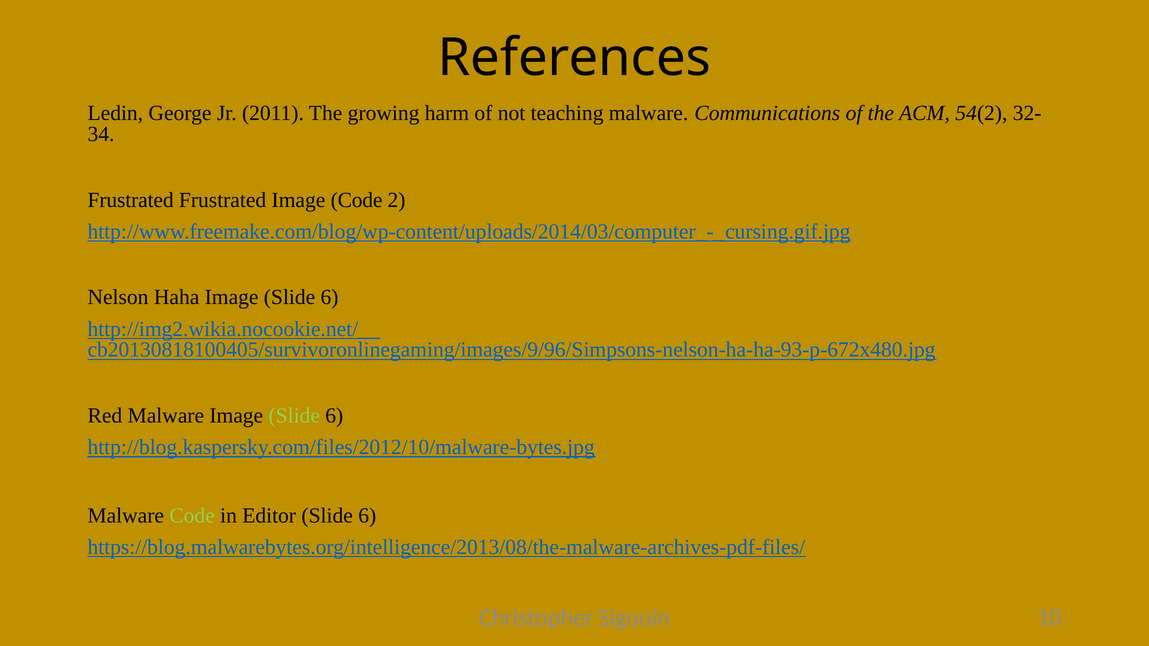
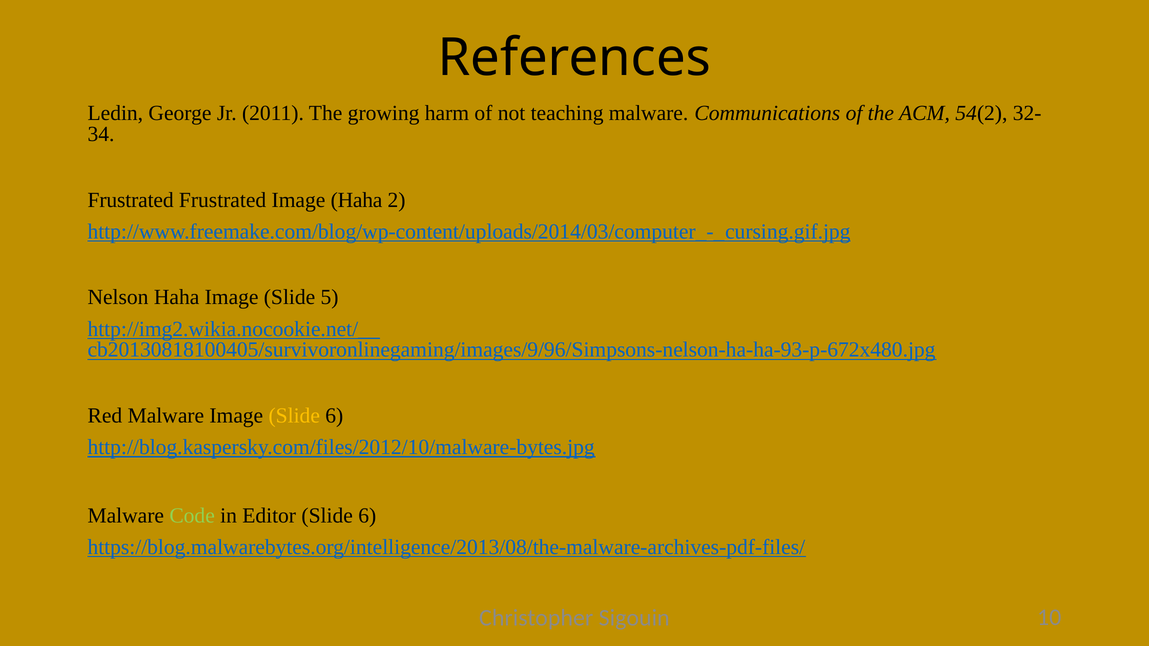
Image Code: Code -> Haha
Haha Image Slide 6: 6 -> 5
Slide at (294, 416) colour: light green -> yellow
